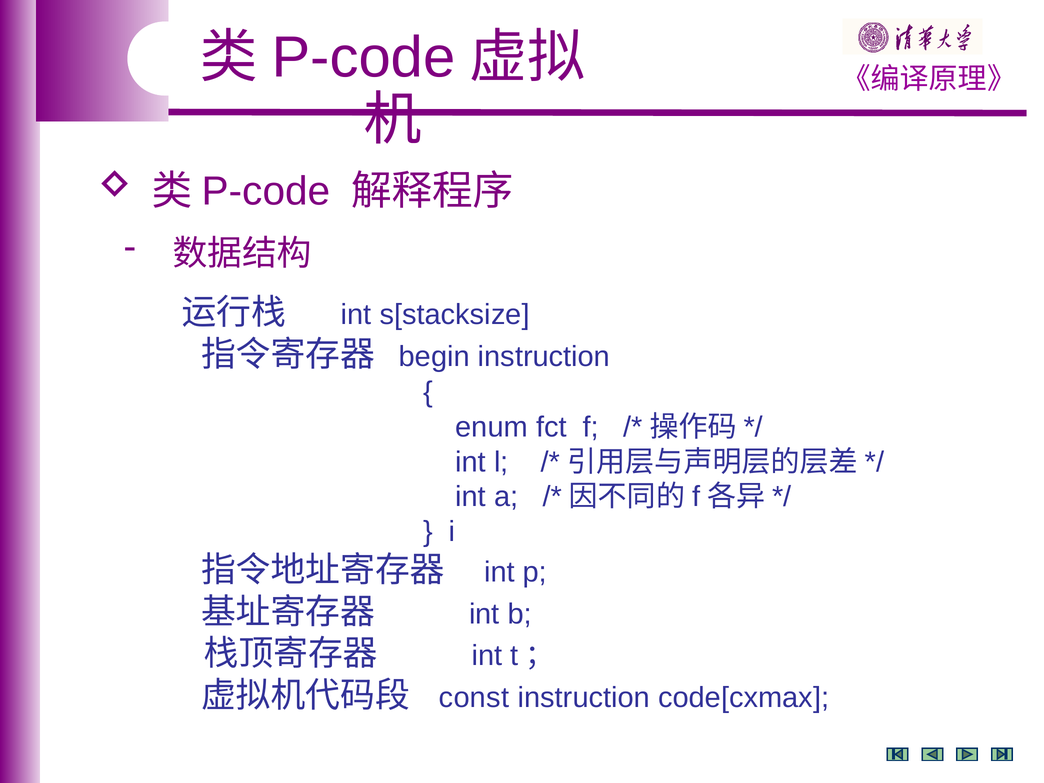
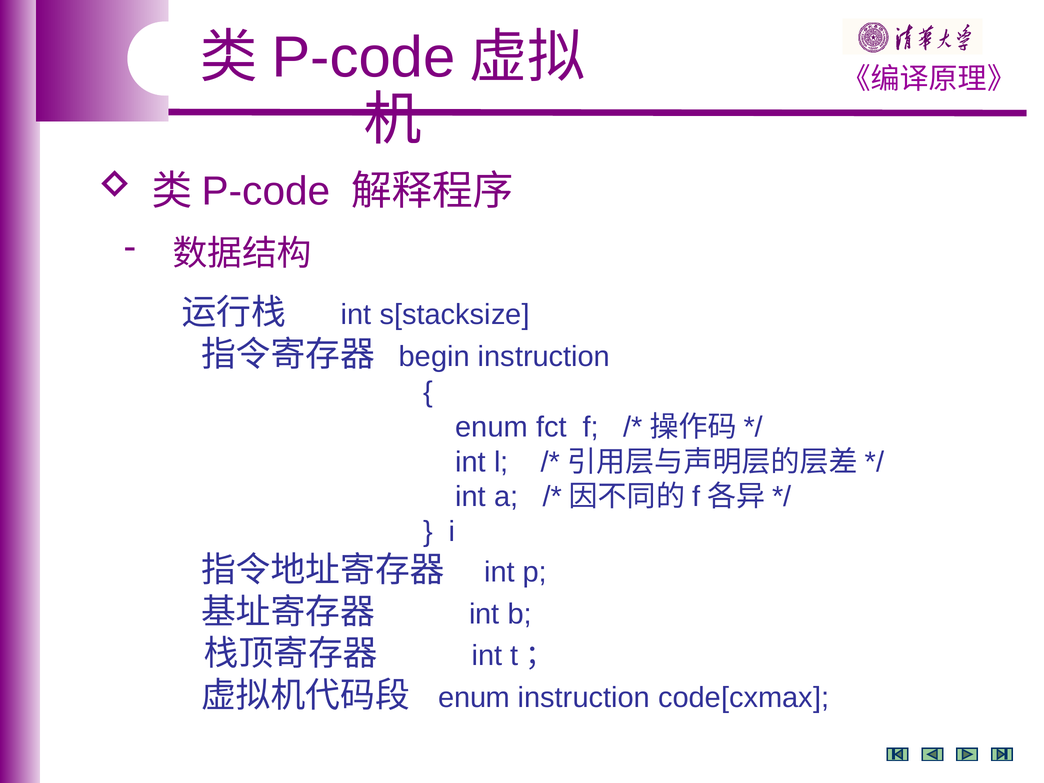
const at (474, 698): const -> enum
